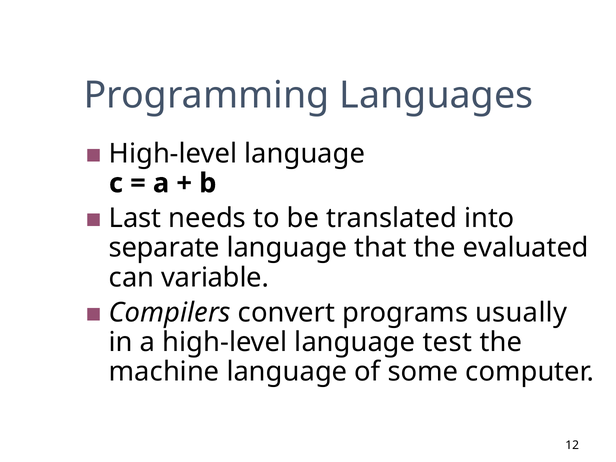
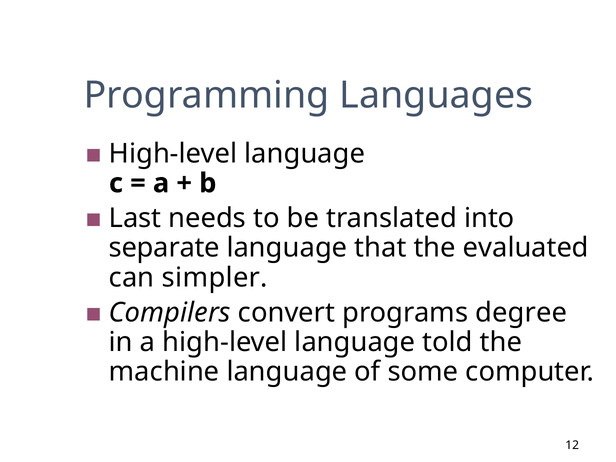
variable: variable -> simpler
usually: usually -> degree
test: test -> told
